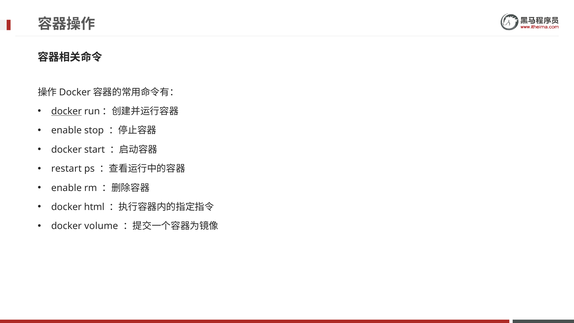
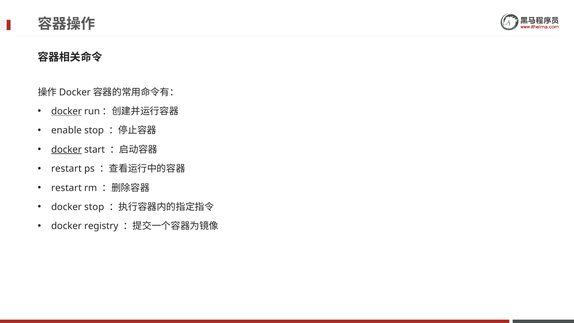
docker at (66, 150) underline: none -> present
enable at (66, 188): enable -> restart
docker html: html -> stop
volume: volume -> registry
